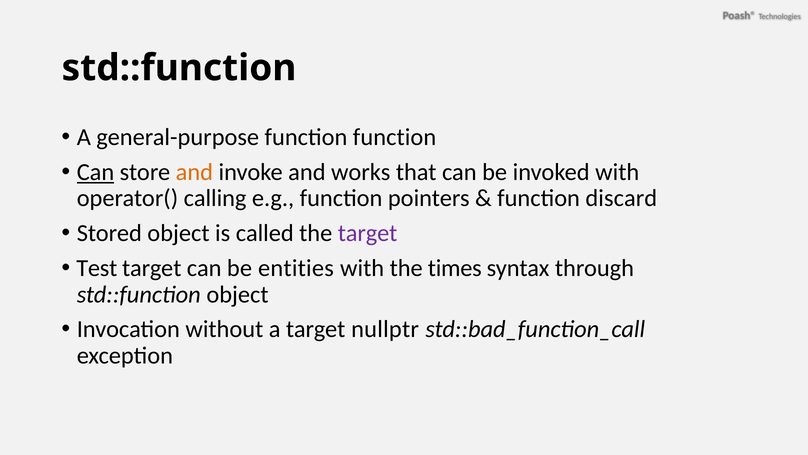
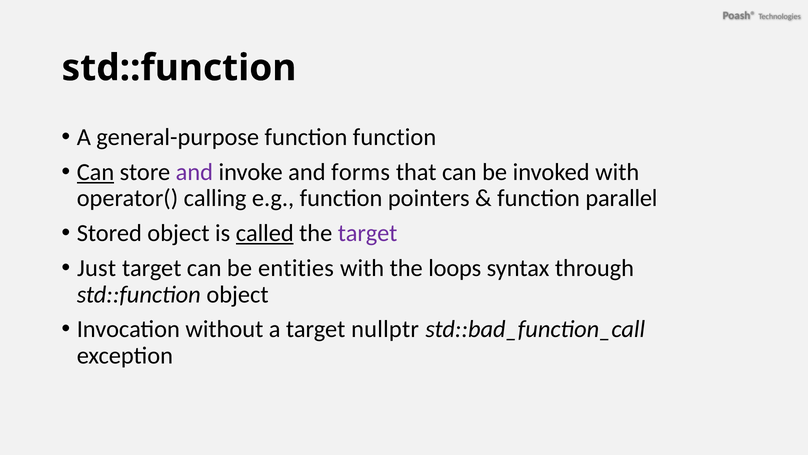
and at (194, 172) colour: orange -> purple
works: works -> forms
discard: discard -> parallel
called underline: none -> present
Test: Test -> Just
times: times -> loops
